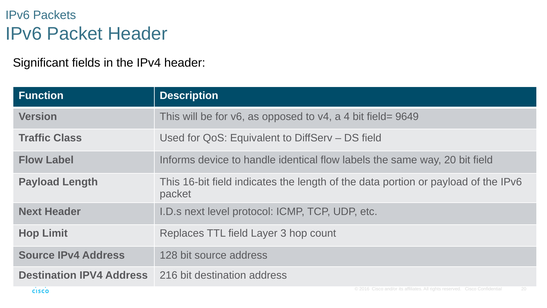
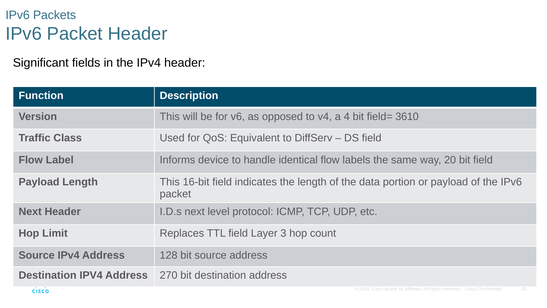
9649: 9649 -> 3610
216: 216 -> 270
